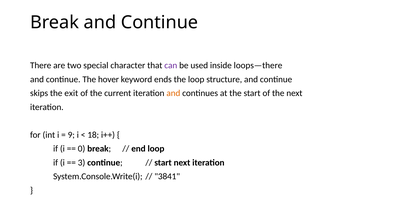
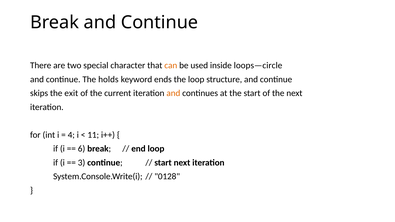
can colour: purple -> orange
loops—there: loops—there -> loops—circle
hover: hover -> holds
9: 9 -> 4
18: 18 -> 11
0: 0 -> 6
3841: 3841 -> 0128
